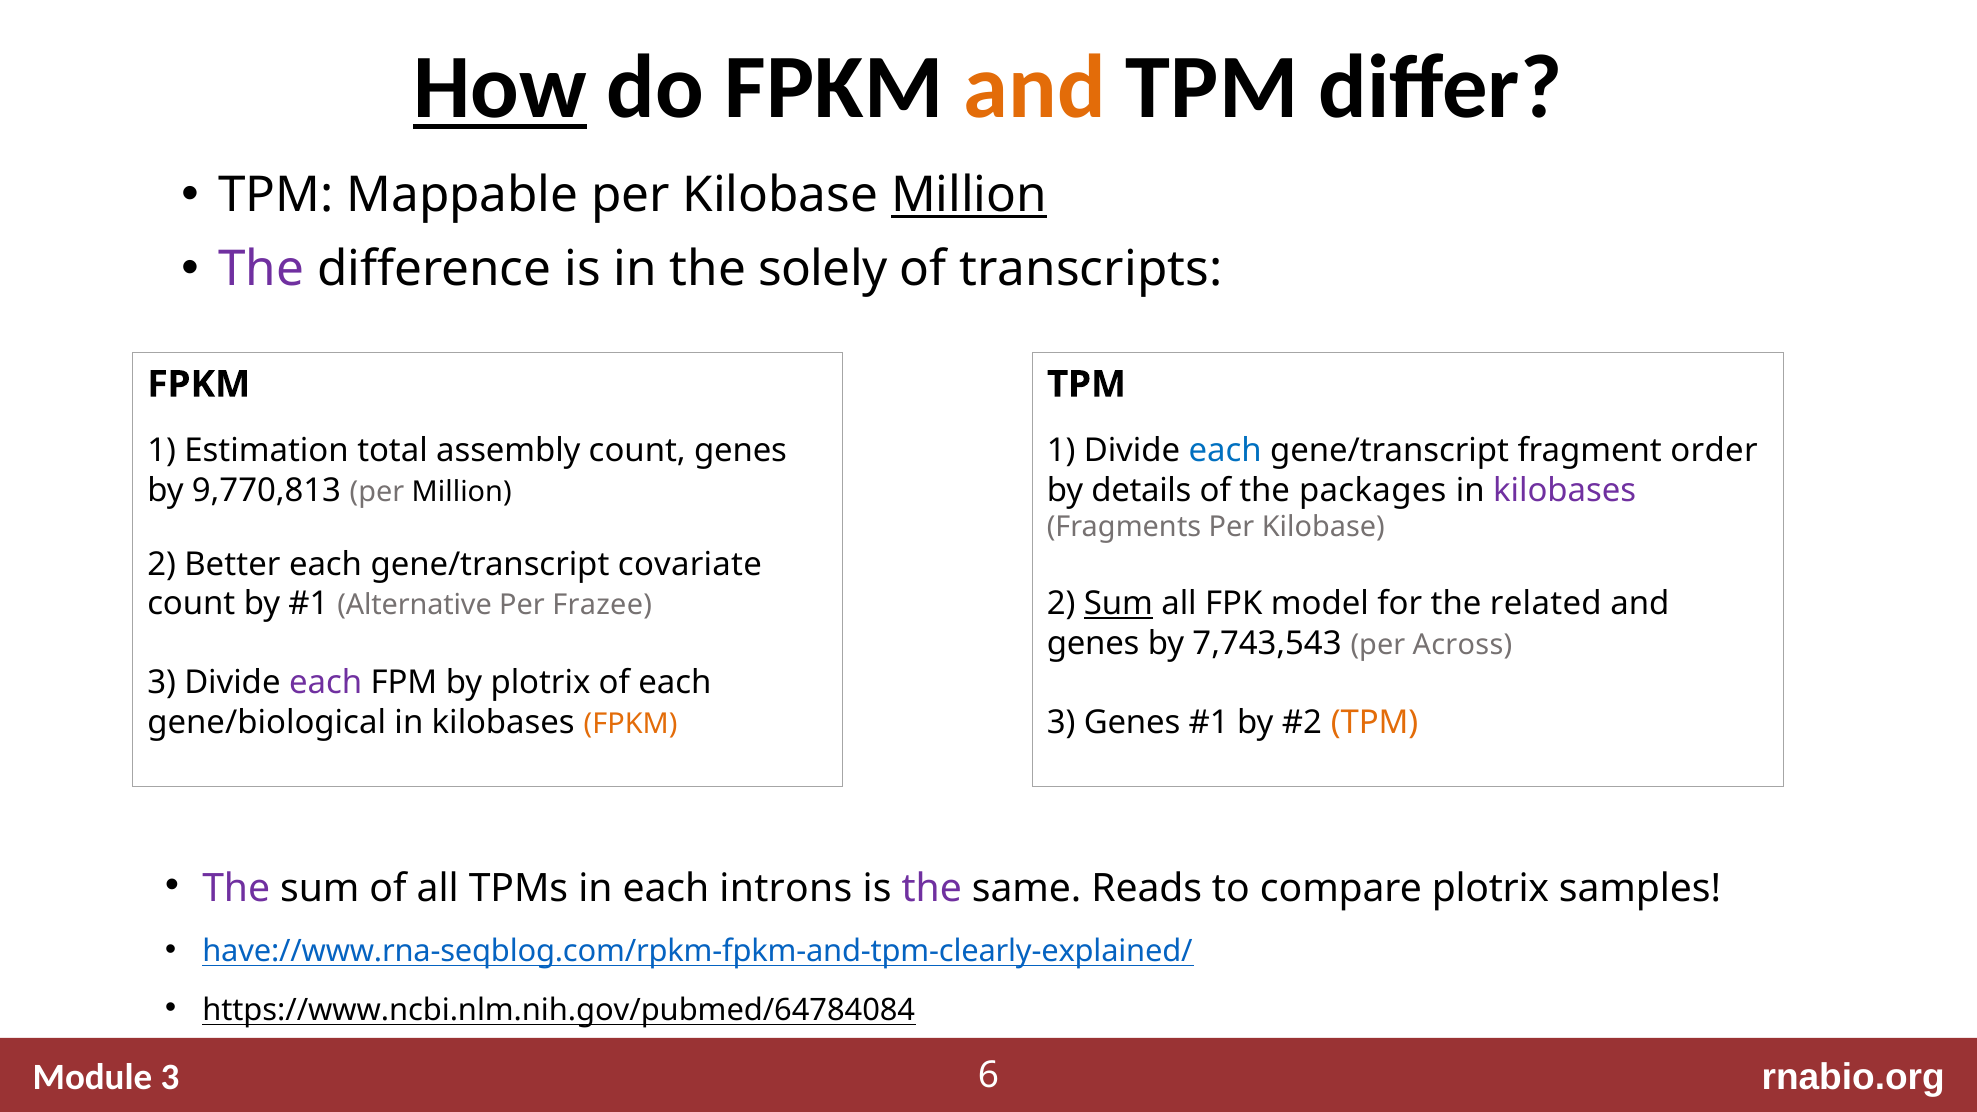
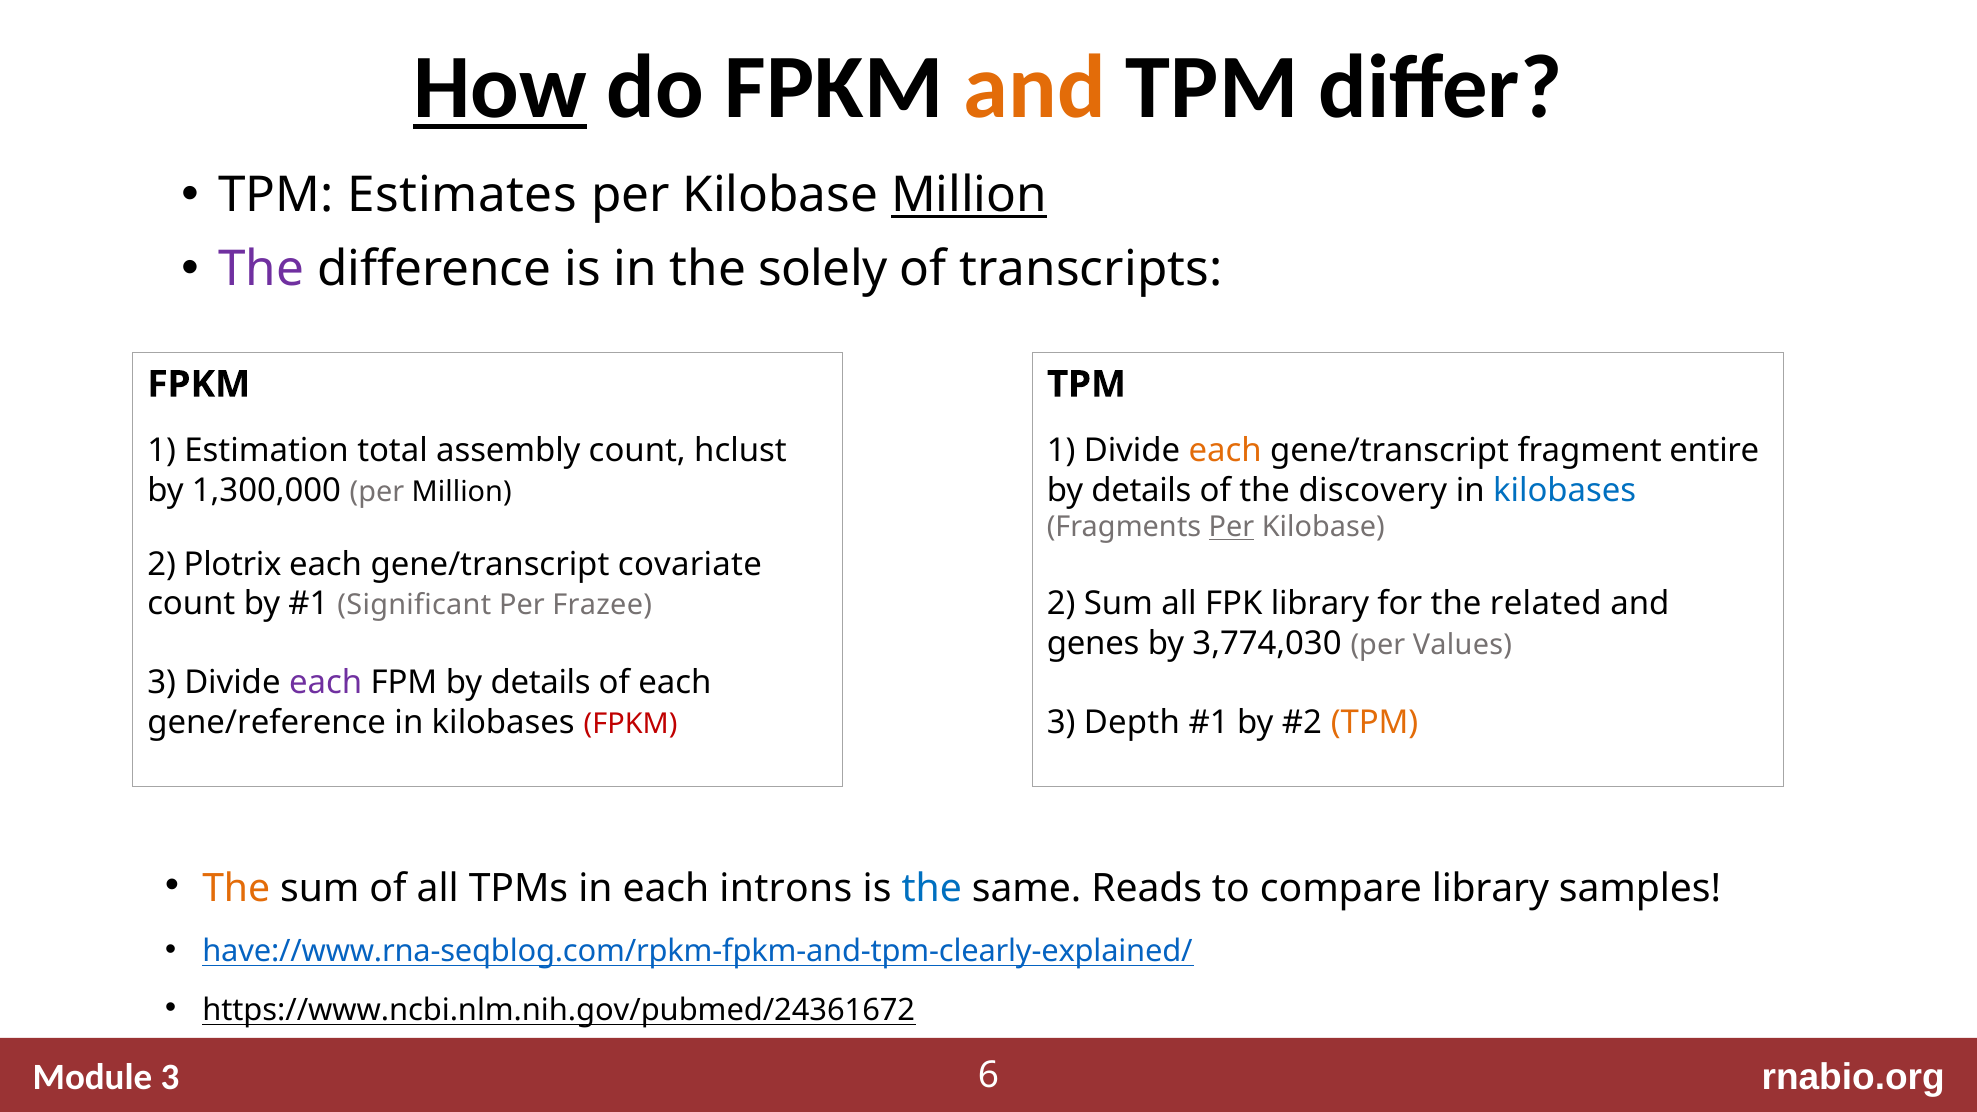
Mappable: Mappable -> Estimates
count genes: genes -> hclust
each at (1225, 451) colour: blue -> orange
order: order -> entire
9,770,813: 9,770,813 -> 1,300,000
packages: packages -> discovery
kilobases at (1565, 490) colour: purple -> blue
Per at (1231, 527) underline: none -> present
Better: Better -> Plotrix
Alternative: Alternative -> Significant
Sum at (1118, 604) underline: present -> none
FPK model: model -> library
7,743,543: 7,743,543 -> 3,774,030
Across: Across -> Values
FPM by plotrix: plotrix -> details
gene/biological: gene/biological -> gene/reference
FPKM at (631, 724) colour: orange -> red
3 Genes: Genes -> Depth
The at (236, 888) colour: purple -> orange
the at (932, 888) colour: purple -> blue
compare plotrix: plotrix -> library
https://www.ncbi.nlm.nih.gov/pubmed/64784084: https://www.ncbi.nlm.nih.gov/pubmed/64784084 -> https://www.ncbi.nlm.nih.gov/pubmed/24361672
